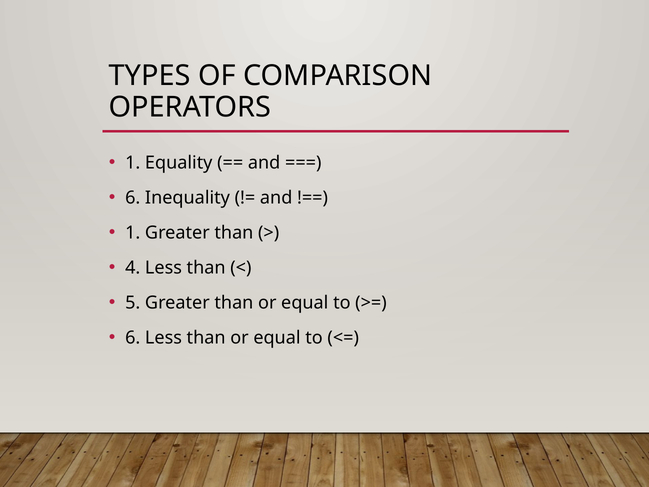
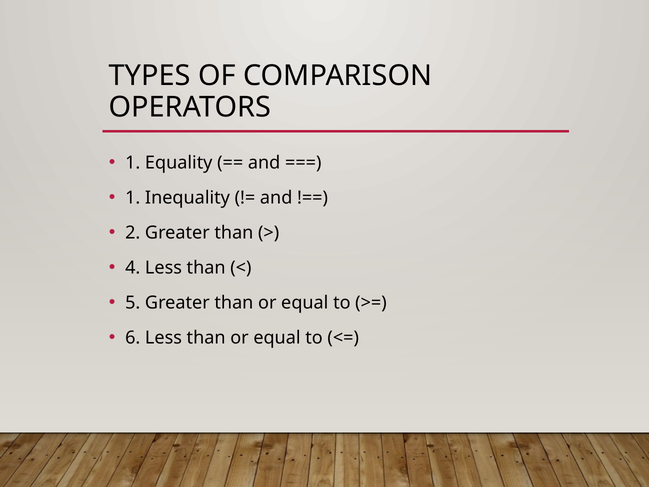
6 at (133, 198): 6 -> 1
1 at (133, 233): 1 -> 2
